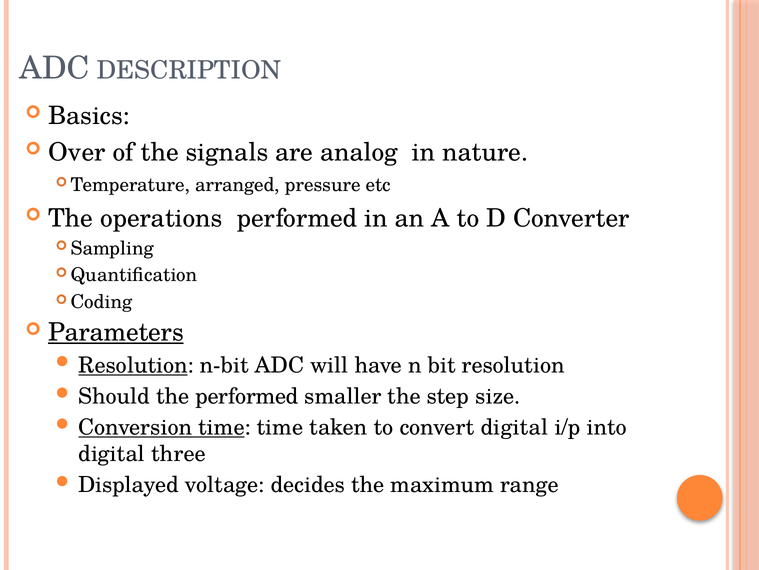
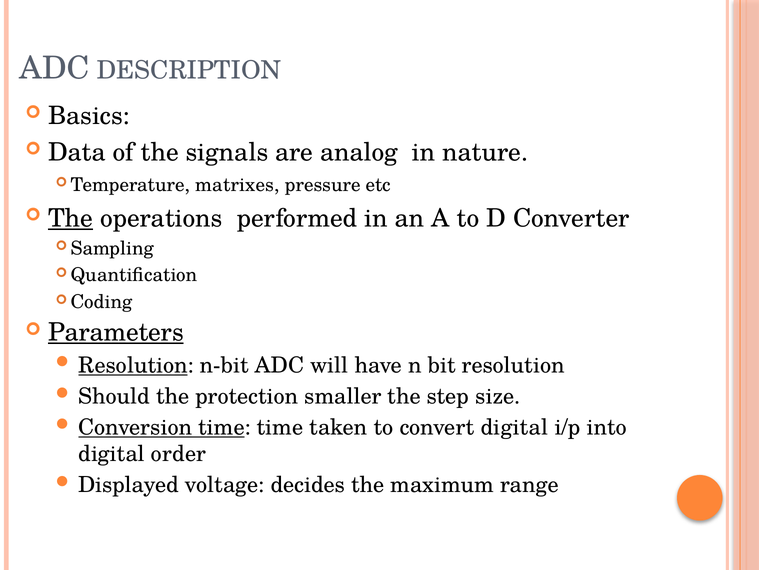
Over: Over -> Data
arranged: arranged -> matrixes
The at (71, 218) underline: none -> present
the performed: performed -> protection
three: three -> order
